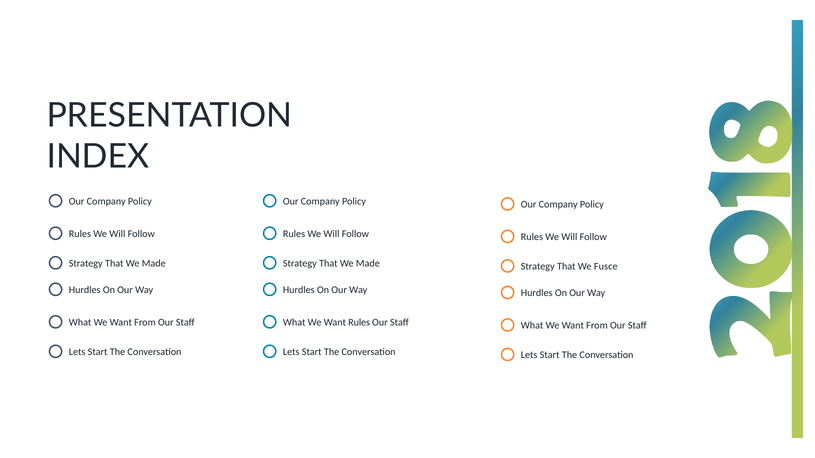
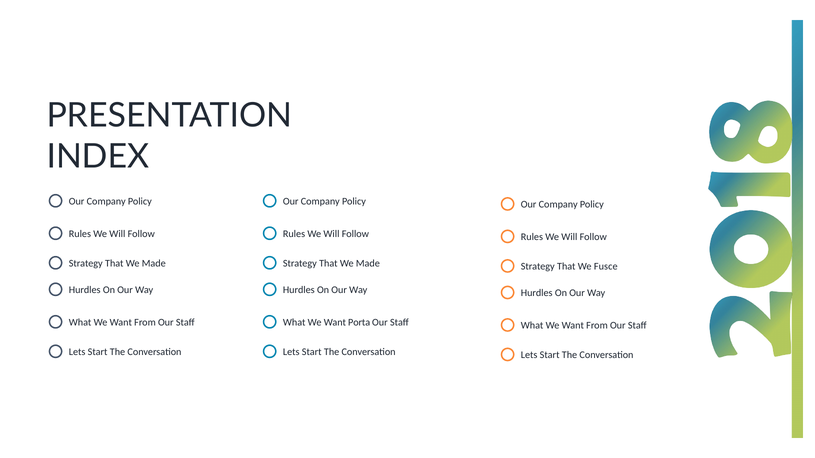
Want Rules: Rules -> Porta
